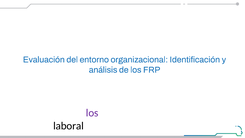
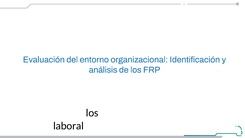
los at (92, 113) colour: purple -> black
